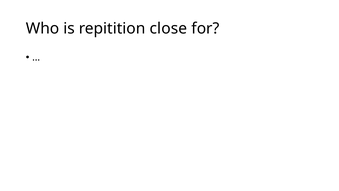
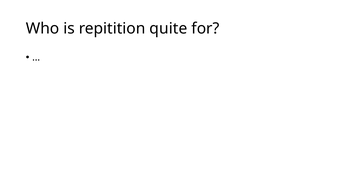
close: close -> quite
